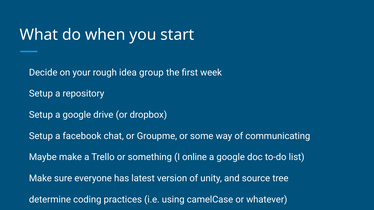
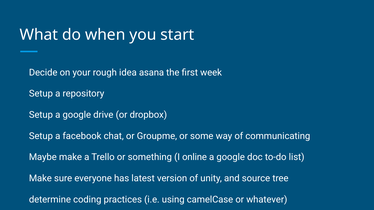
group: group -> asana
